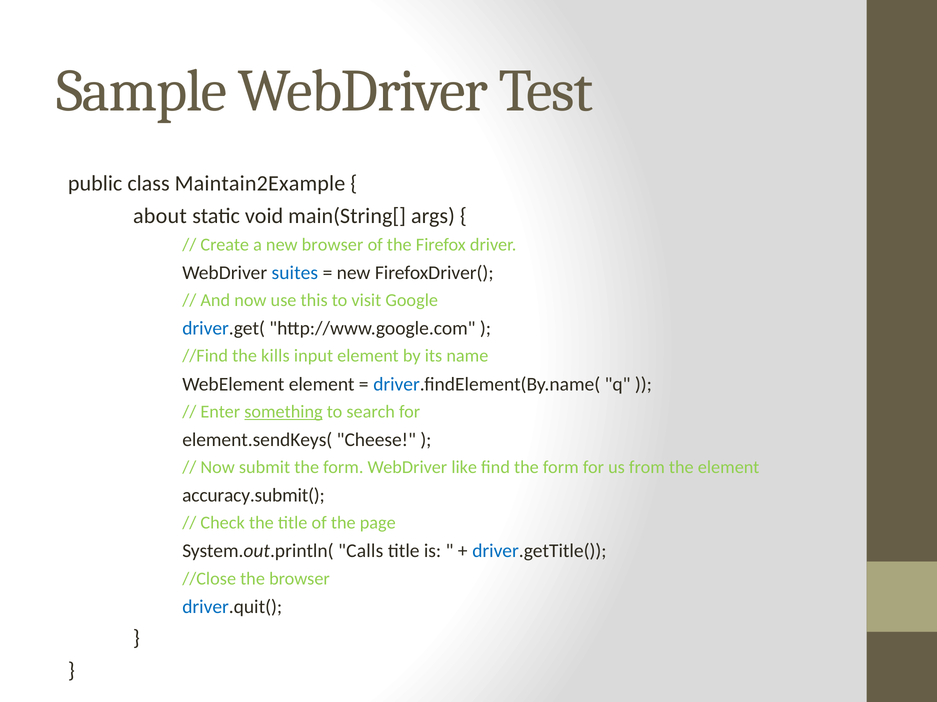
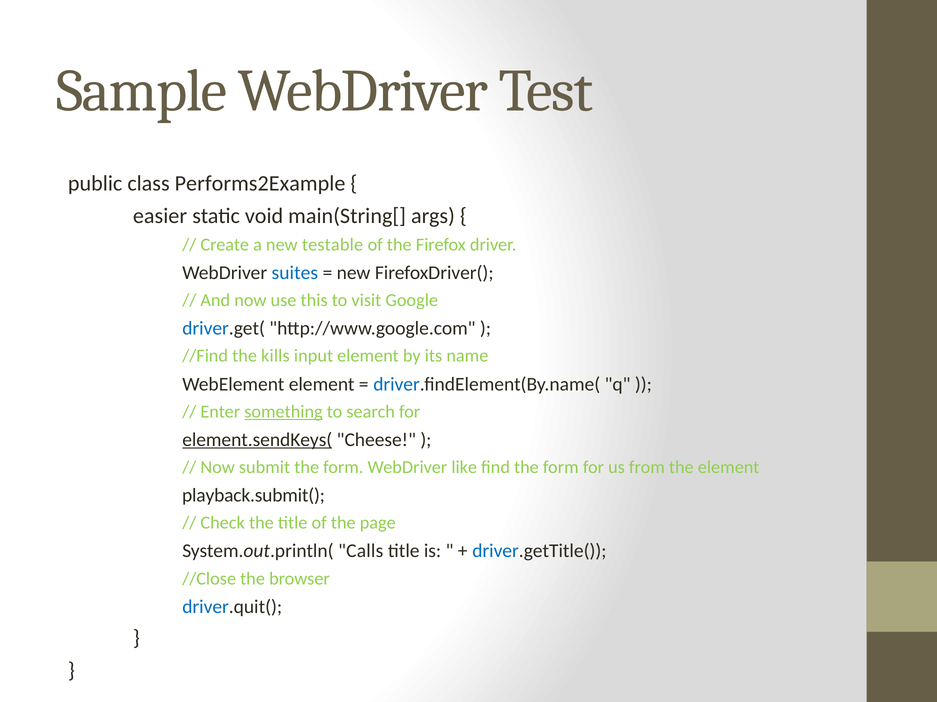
Maintain2Example: Maintain2Example -> Performs2Example
about: about -> easier
new browser: browser -> testable
element.sendKeys( underline: none -> present
accuracy.submit(: accuracy.submit( -> playback.submit(
